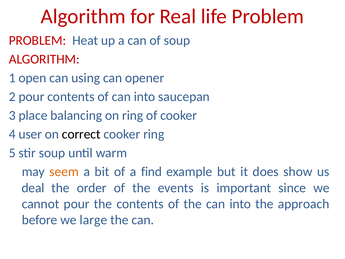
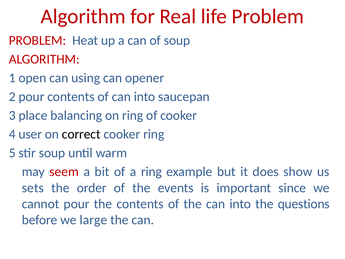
seem colour: orange -> red
a find: find -> ring
deal: deal -> sets
approach: approach -> questions
